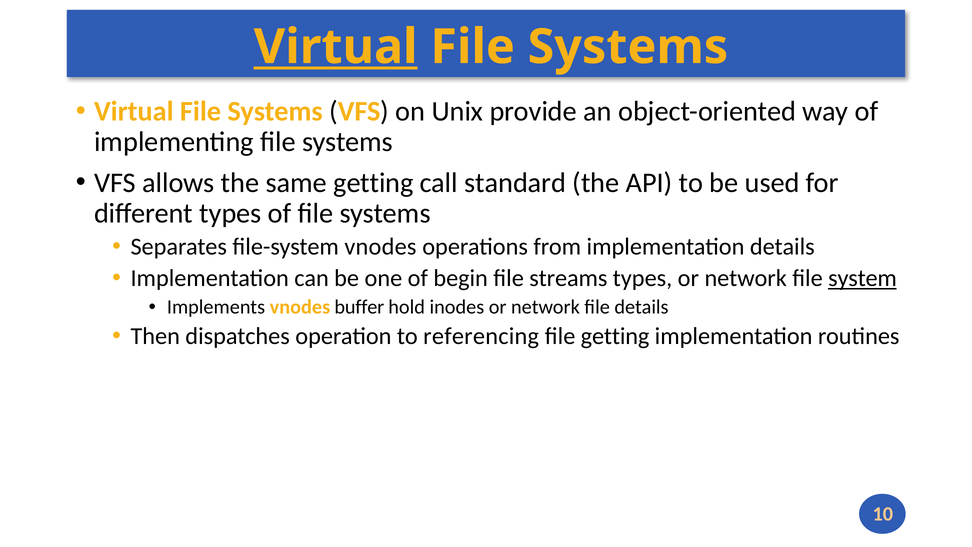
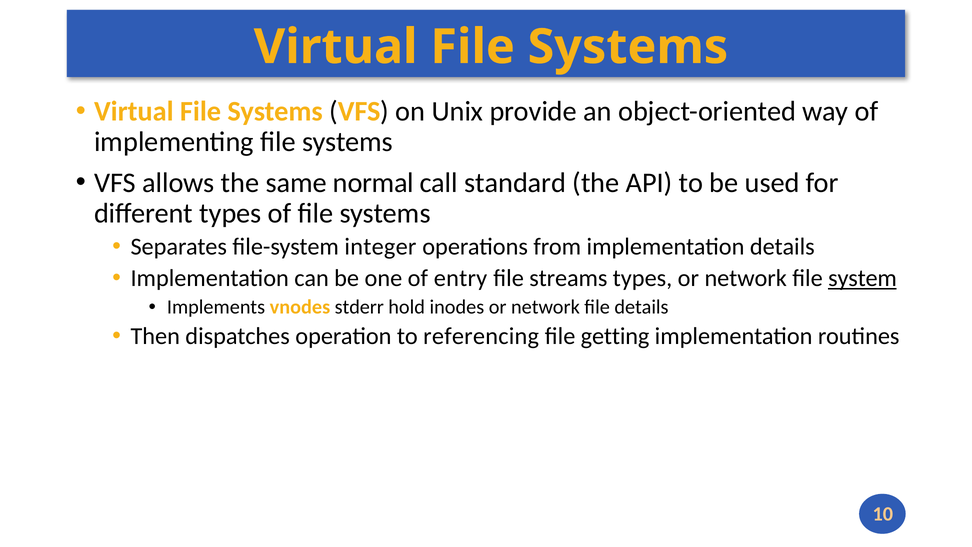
Virtual at (336, 47) underline: present -> none
same getting: getting -> normal
file-system vnodes: vnodes -> integer
begin: begin -> entry
buffer: buffer -> stderr
